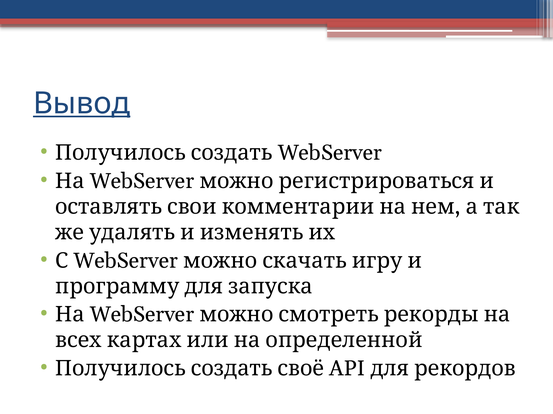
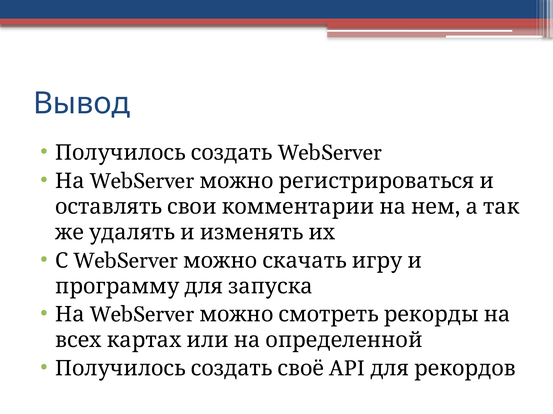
Вывод underline: present -> none
